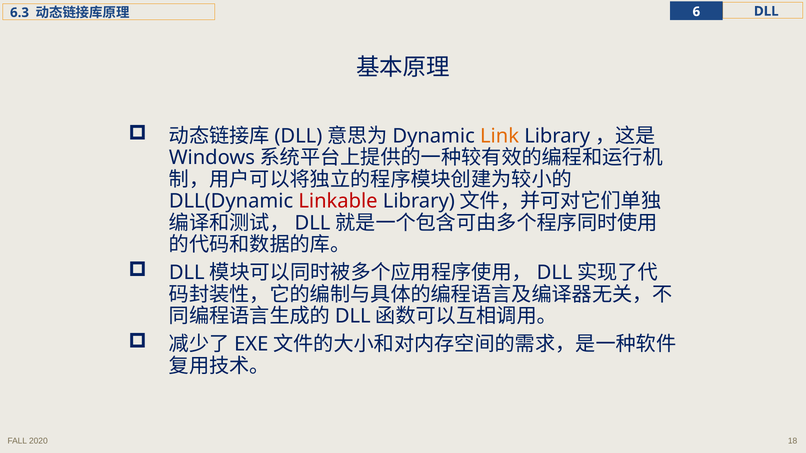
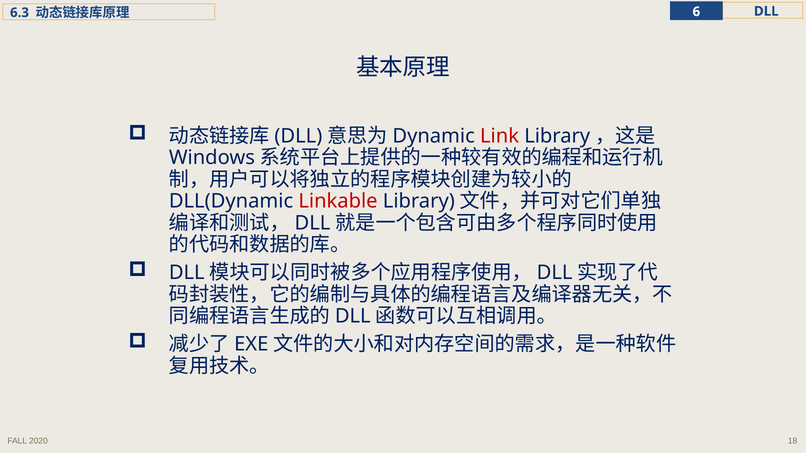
Link colour: orange -> red
